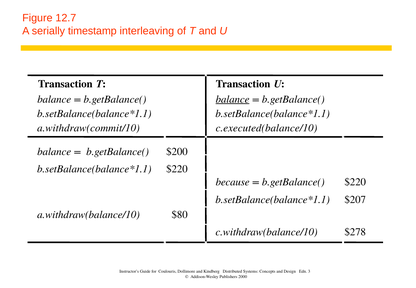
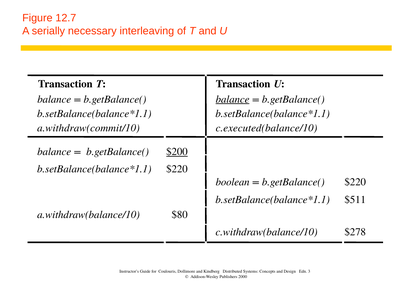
timestamp: timestamp -> necessary
$200 underline: none -> present
because: because -> boolean
$207: $207 -> $511
